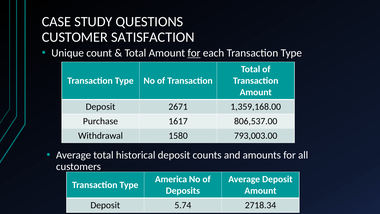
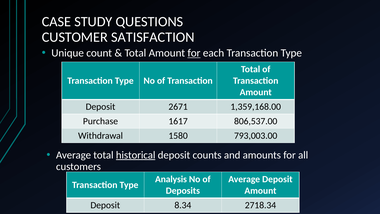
historical underline: none -> present
America: America -> Analysis
5.74: 5.74 -> 8.34
